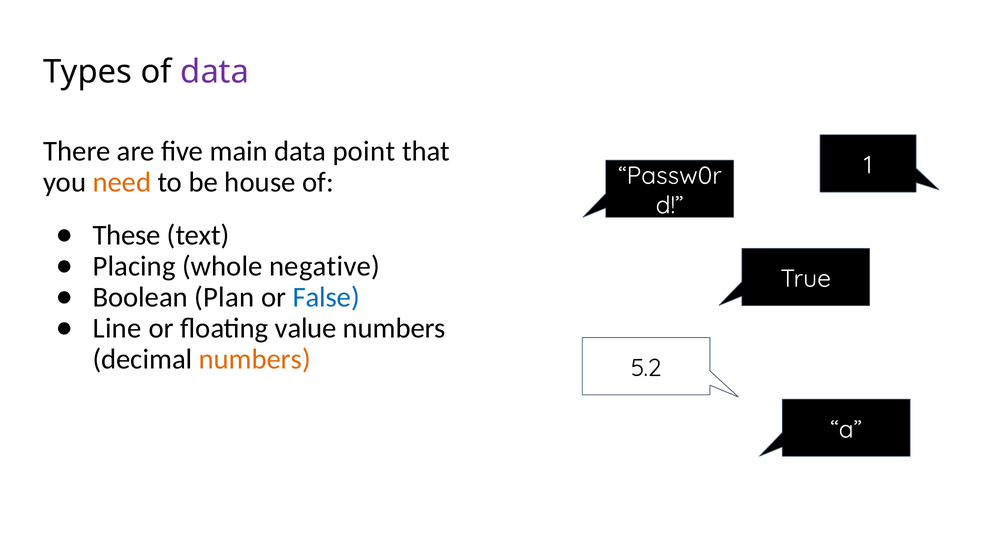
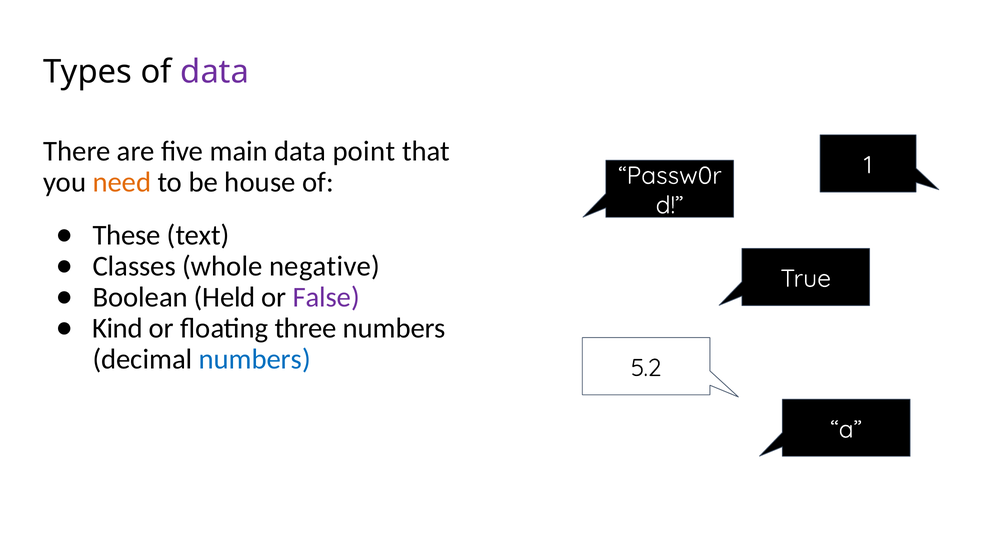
Placing: Placing -> Classes
Plan: Plan -> Held
False colour: blue -> purple
Line: Line -> Kind
value: value -> three
numbers at (255, 359) colour: orange -> blue
